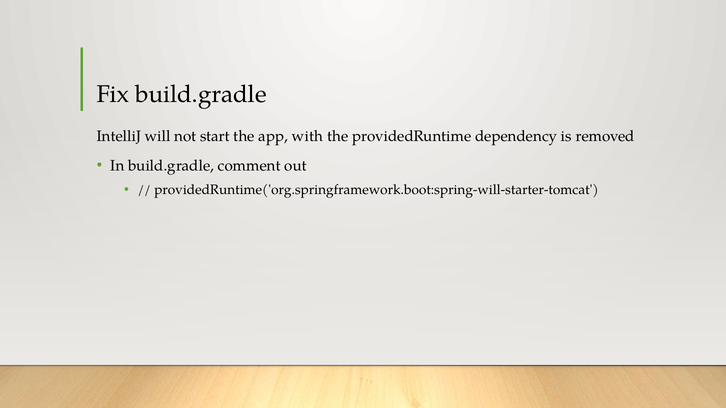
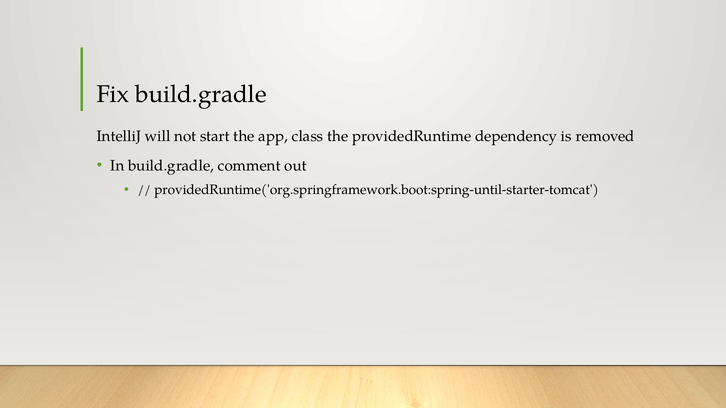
with: with -> class
providedRuntime('org.springframework.boot:spring-will-starter-tomcat: providedRuntime('org.springframework.boot:spring-will-starter-tomcat -> providedRuntime('org.springframework.boot:spring-until-starter-tomcat
